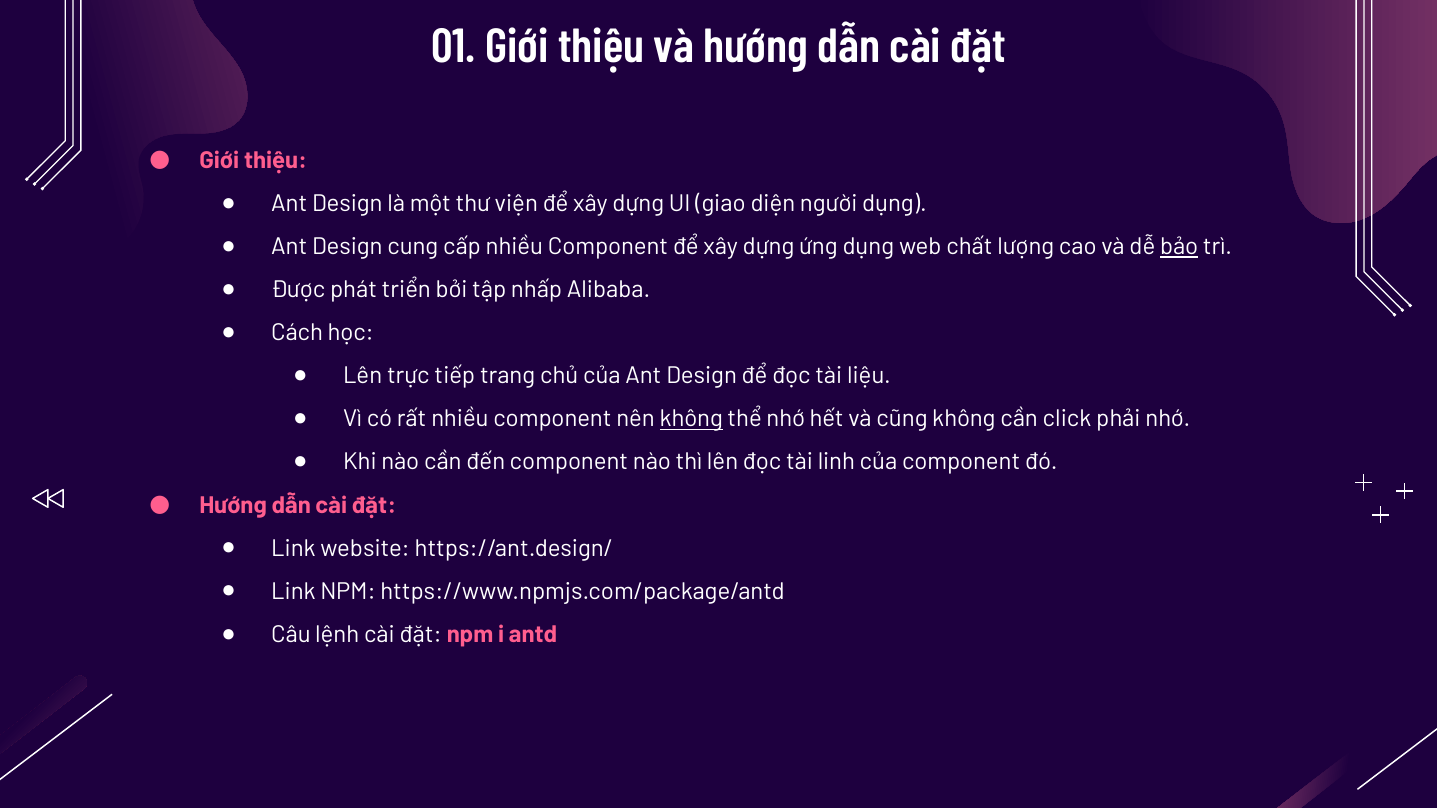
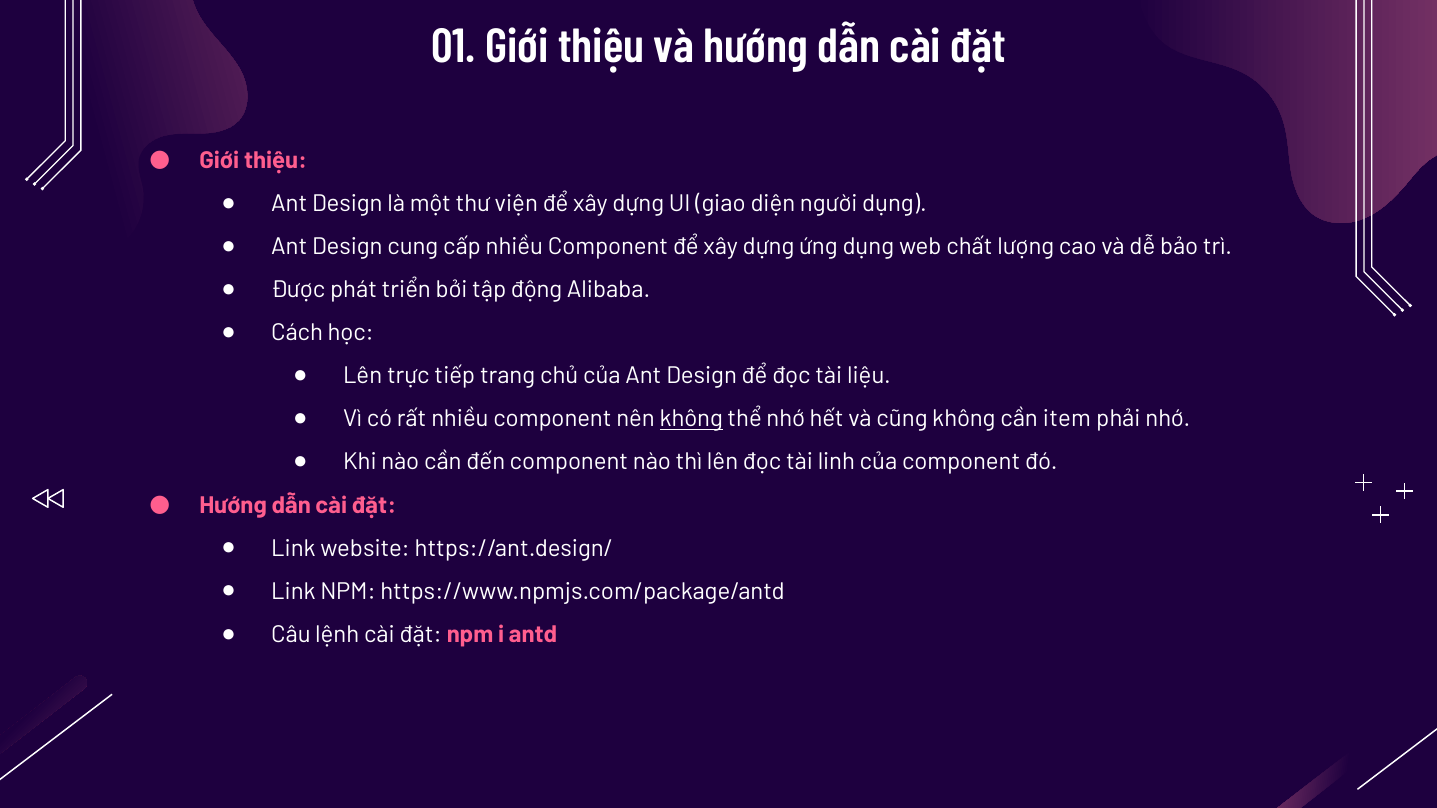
bảo underline: present -> none
nhấp: nhấp -> động
click: click -> item
